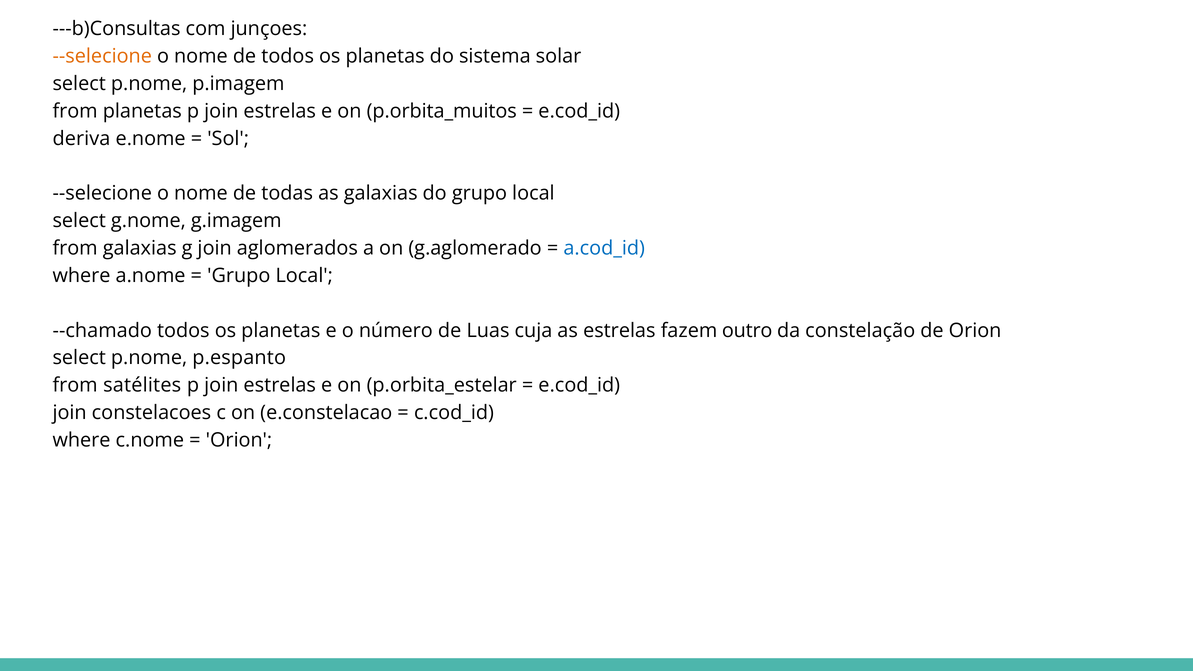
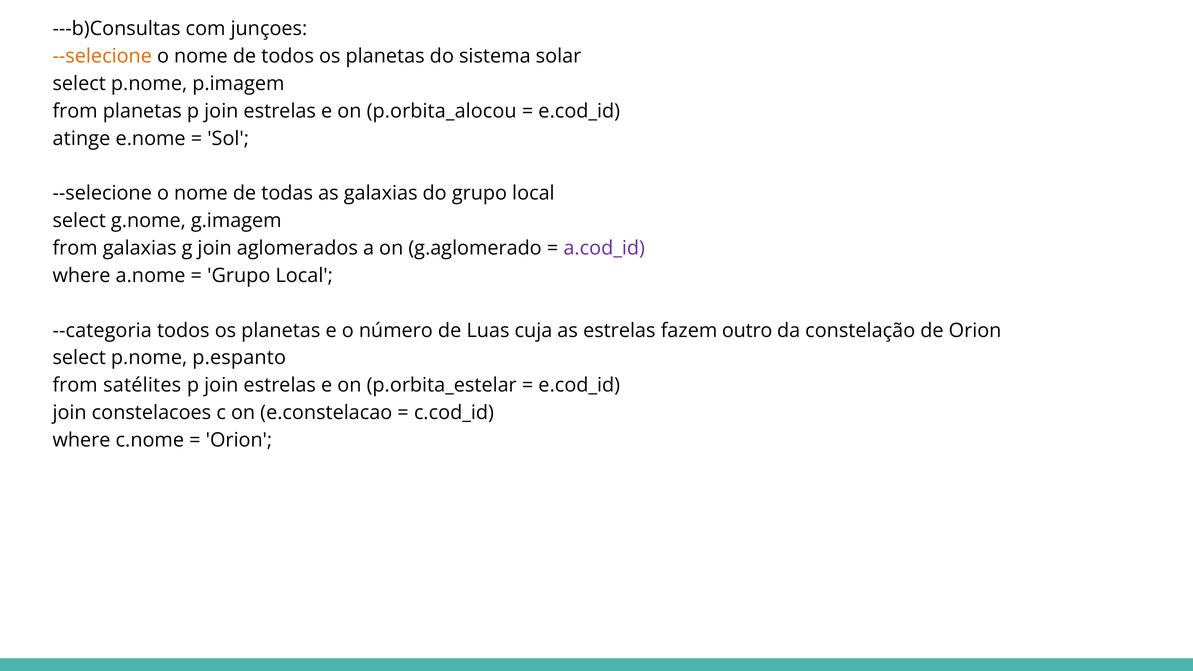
p.orbita_muitos: p.orbita_muitos -> p.orbita_alocou
deriva: deriva -> atinge
a.cod_id colour: blue -> purple
--chamado: --chamado -> --categoria
